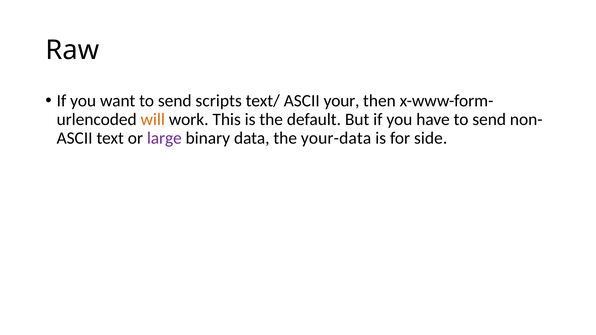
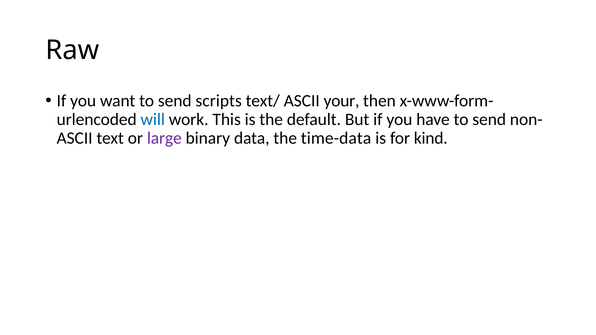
will colour: orange -> blue
your-data: your-data -> time-data
side: side -> kind
